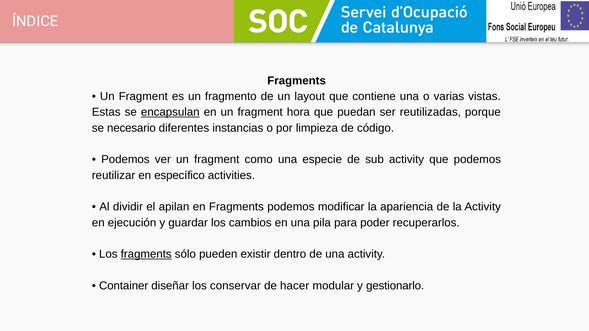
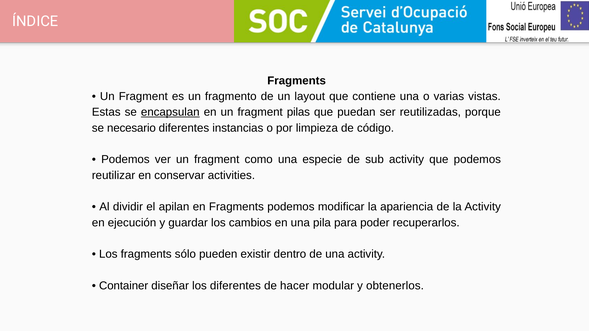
hora: hora -> pilas
específico: específico -> conservar
fragments at (146, 254) underline: present -> none
los conservar: conservar -> diferentes
gestionarlo: gestionarlo -> obtenerlos
